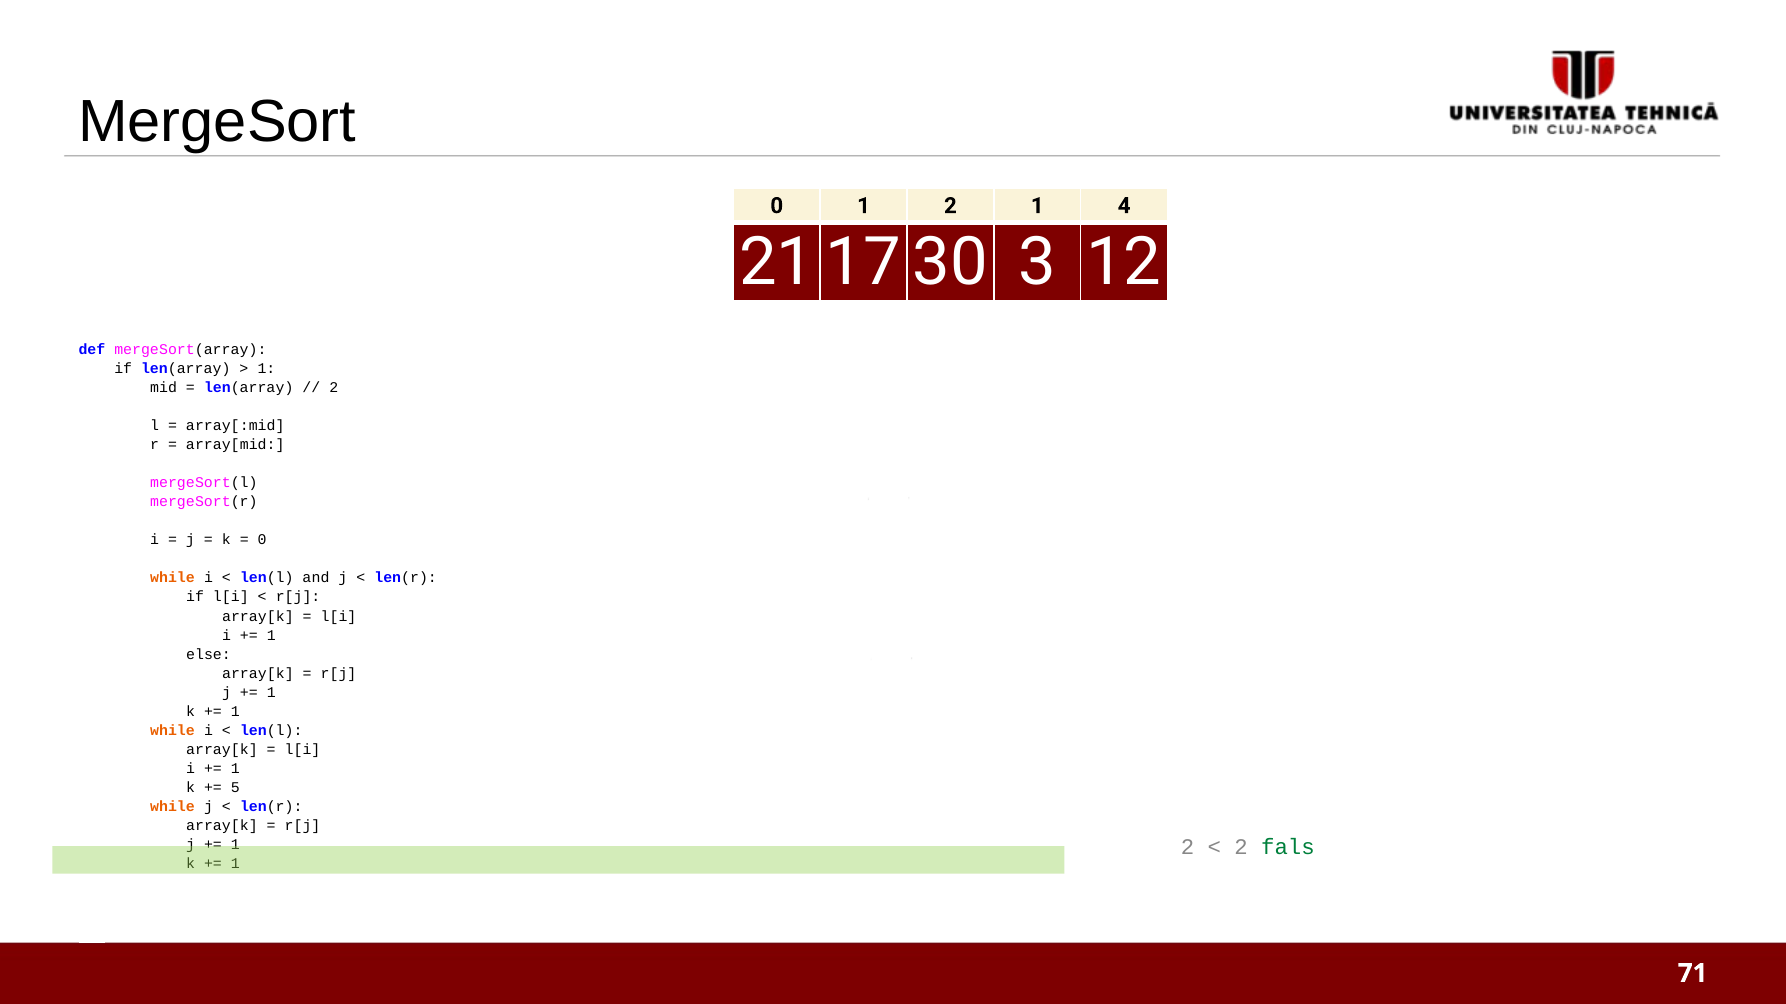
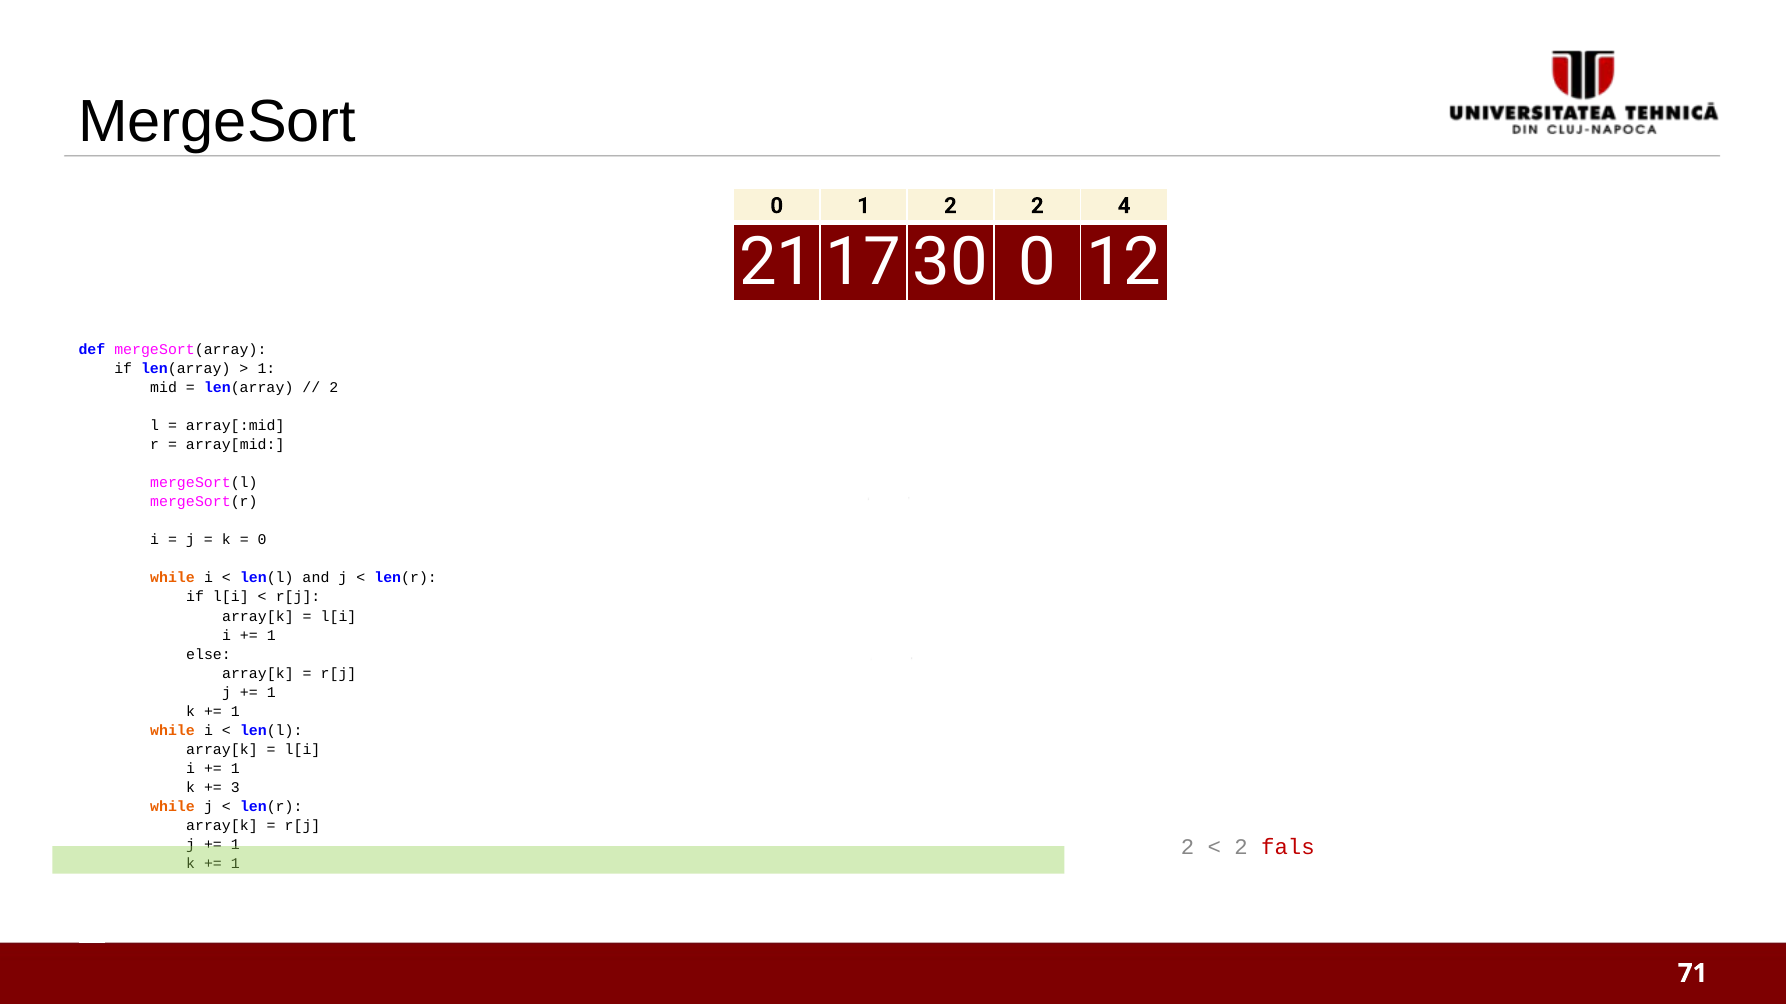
2 1: 1 -> 2
3 at (1037, 263): 3 -> 0
5: 5 -> 3
fals colour: green -> red
